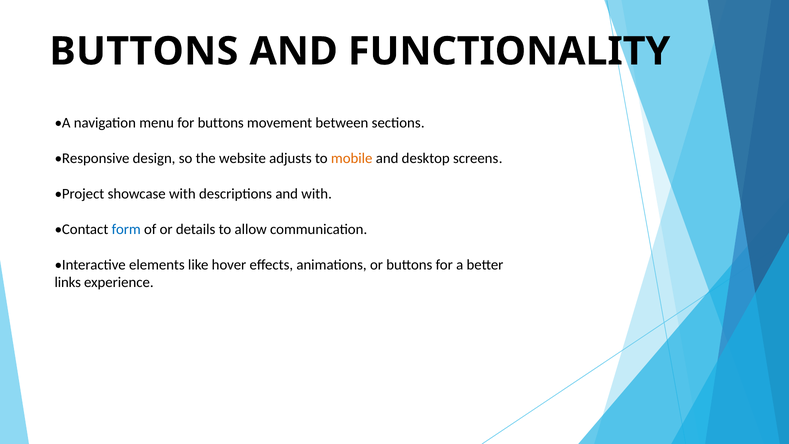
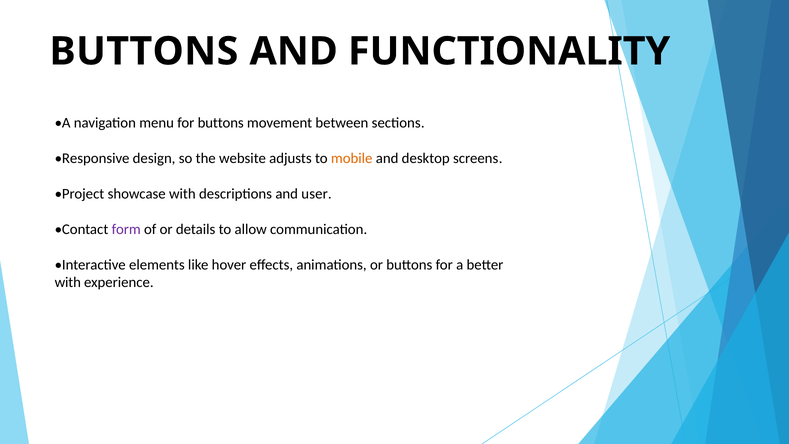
and with: with -> user
form colour: blue -> purple
links at (68, 282): links -> with
